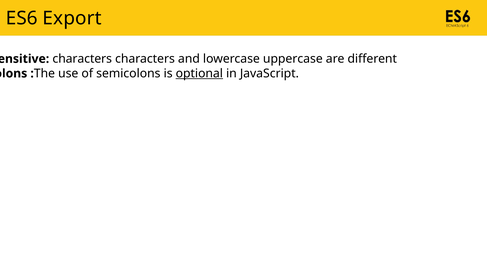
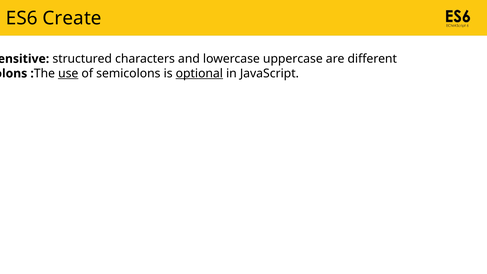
Export: Export -> Create
characters at (82, 59): characters -> structured
use underline: none -> present
